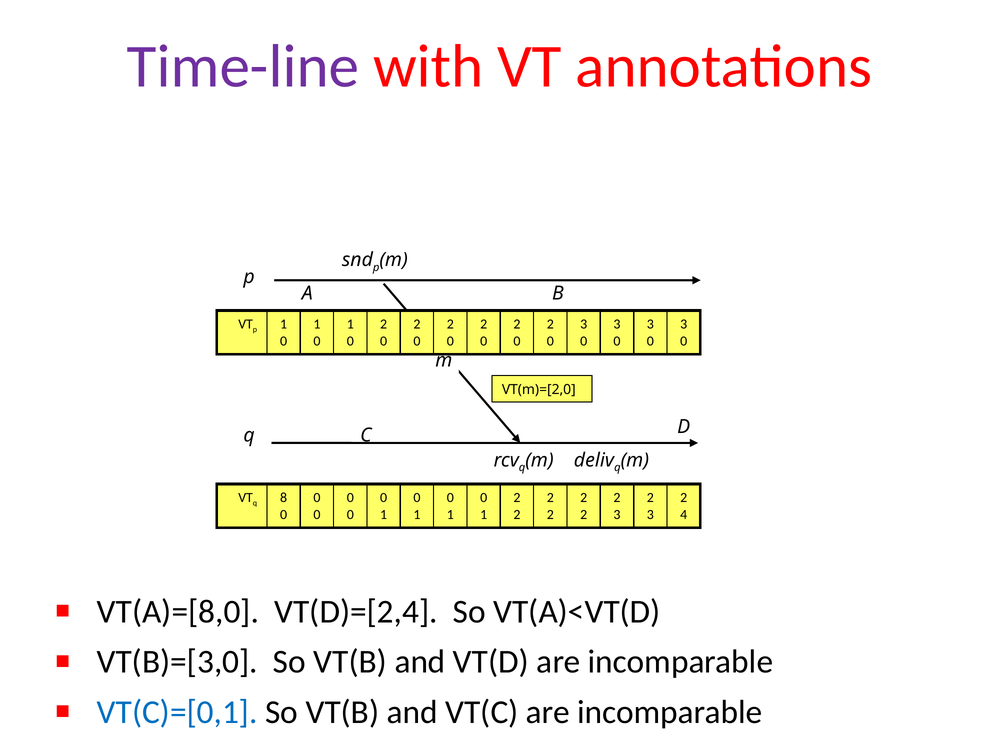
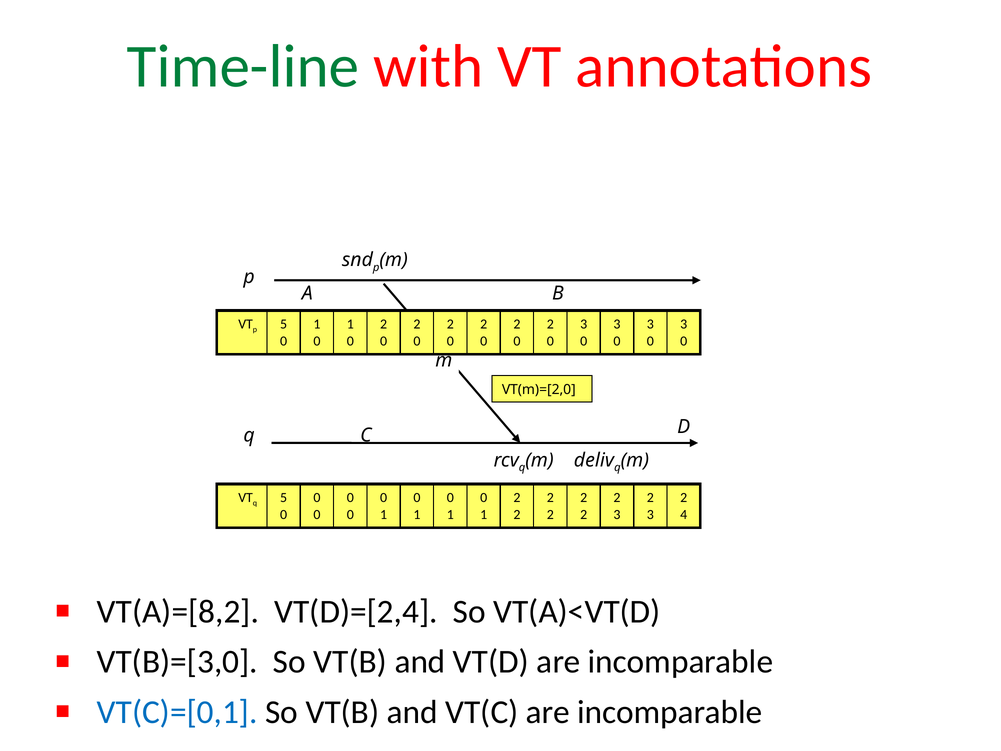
Time-line colour: purple -> green
p 1: 1 -> 5
q 8: 8 -> 5
VT(A)=[8,0: VT(A)=[8,0 -> VT(A)=[8,2
